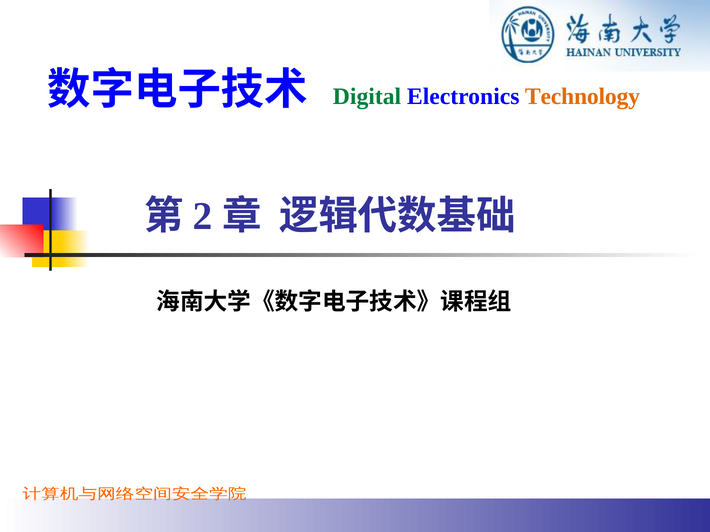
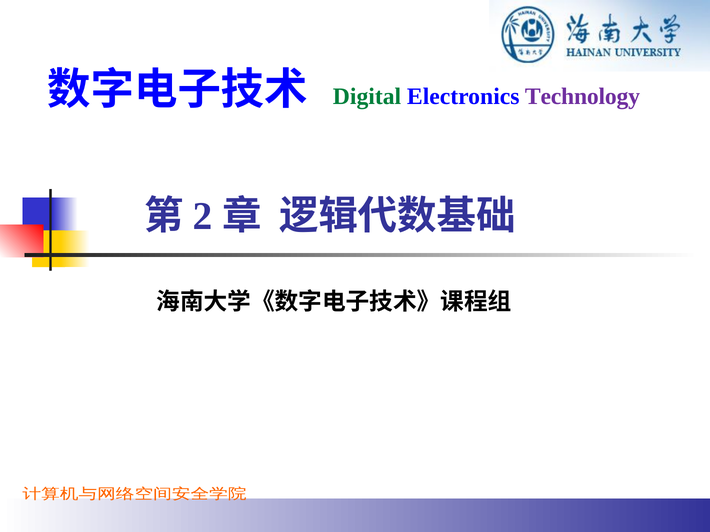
Technology colour: orange -> purple
